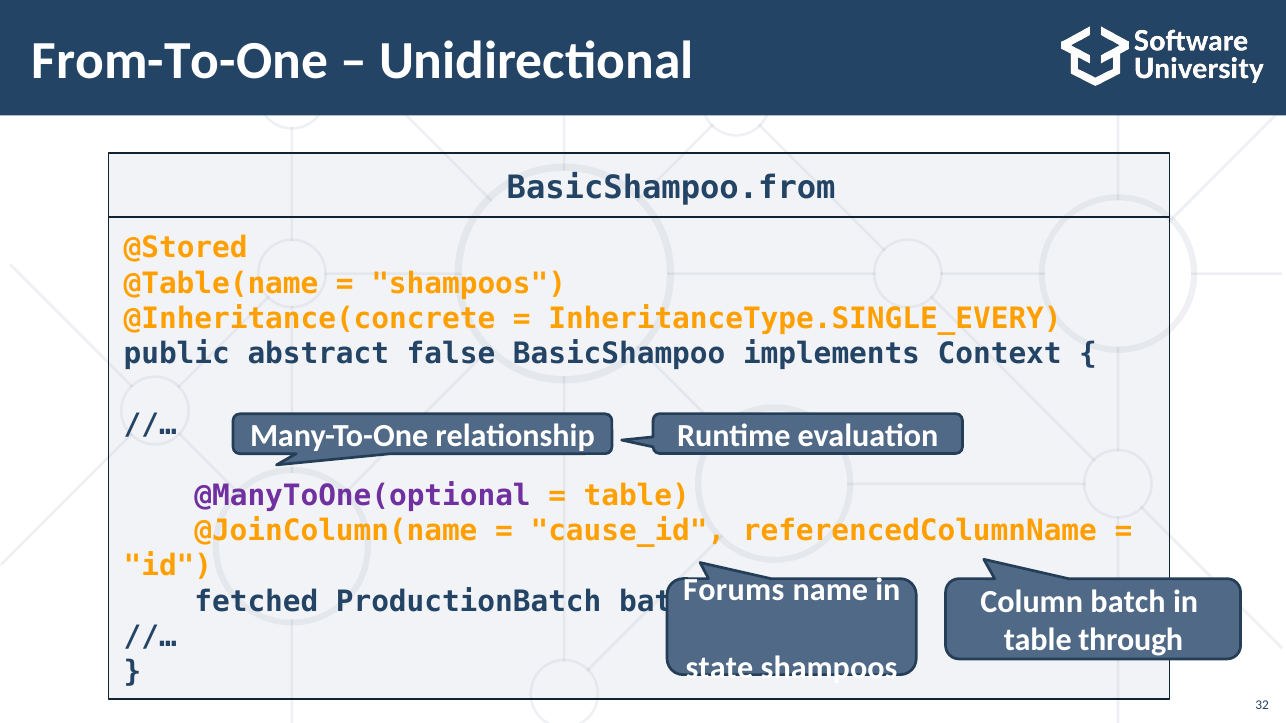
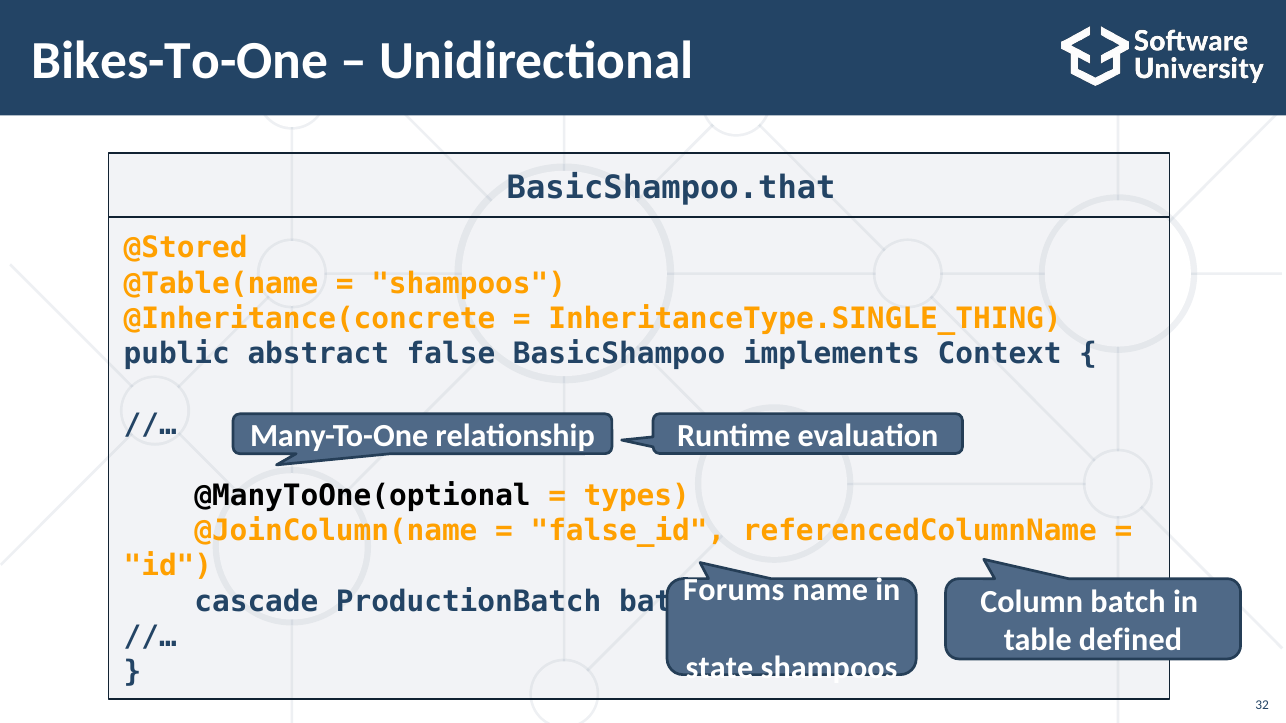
From-To-One: From-To-One -> Bikes-To-One
BasicShampoo.from: BasicShampoo.from -> BasicShampoo.that
InheritanceType.SINGLE_EVERY: InheritanceType.SINGLE_EVERY -> InheritanceType.SINGLE_THING
@ManyToOne(optional colour: purple -> black
table at (637, 496): table -> types
cause_id: cause_id -> false_id
fetched: fetched -> cascade
through: through -> defined
